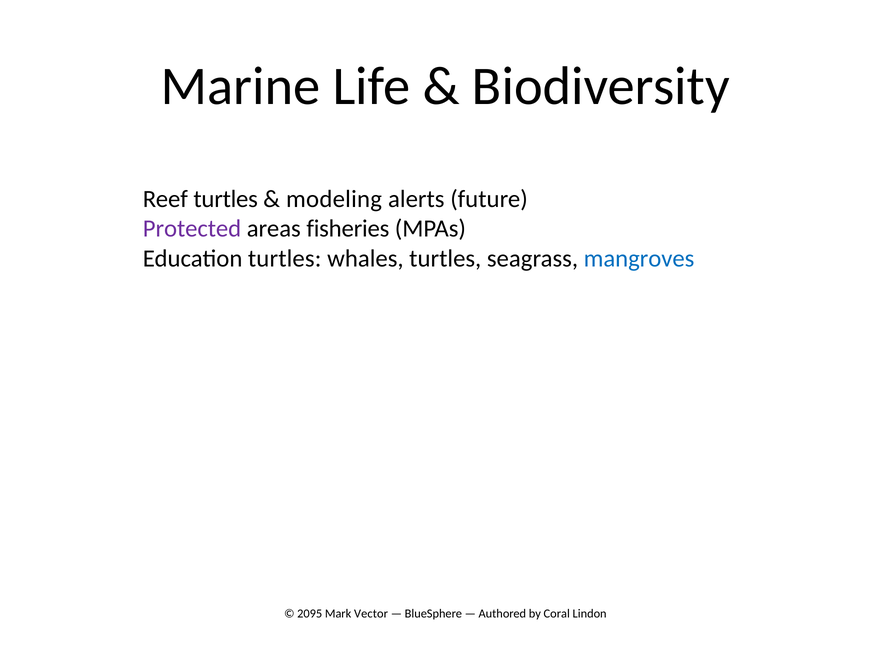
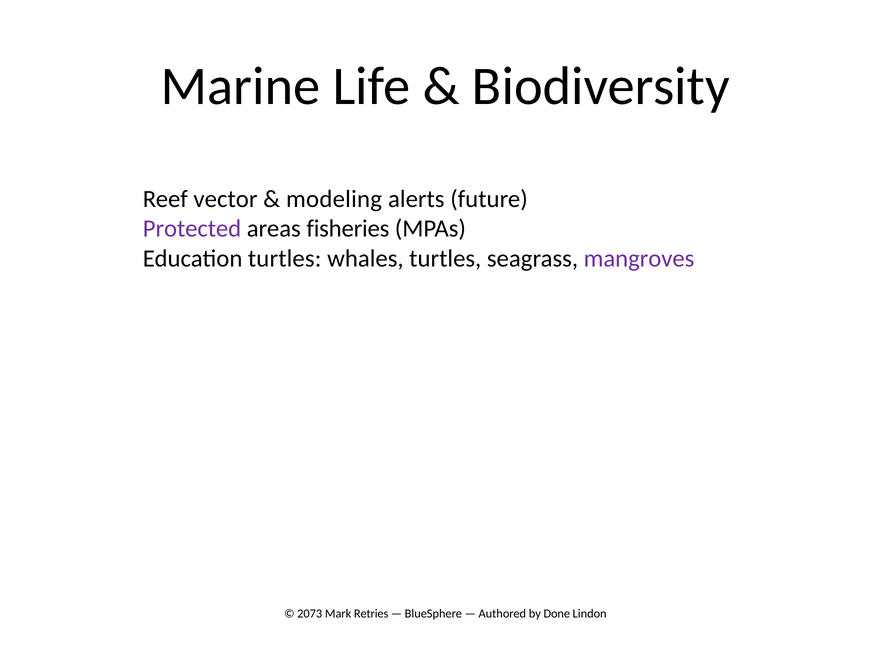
Reef turtles: turtles -> vector
mangroves colour: blue -> purple
2095: 2095 -> 2073
Vector: Vector -> Retries
Coral: Coral -> Done
